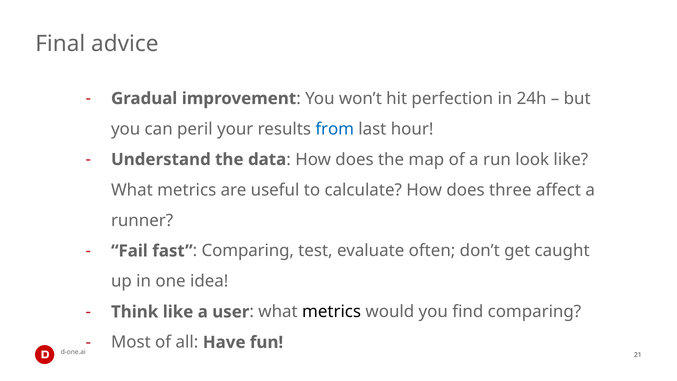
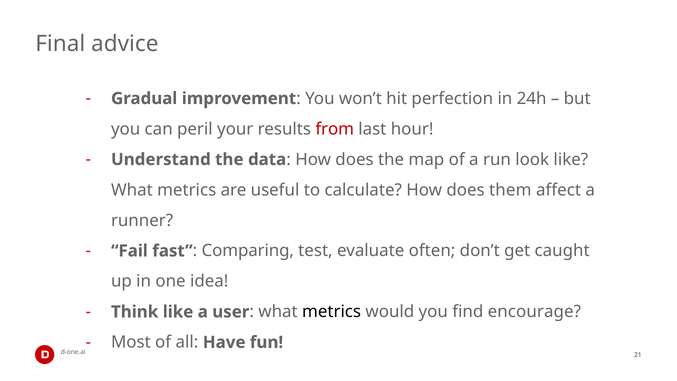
from colour: blue -> red
three: three -> them
find comparing: comparing -> encourage
